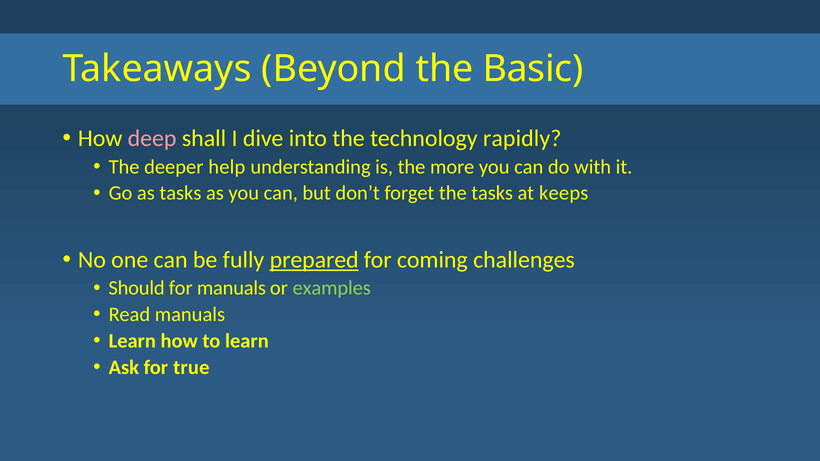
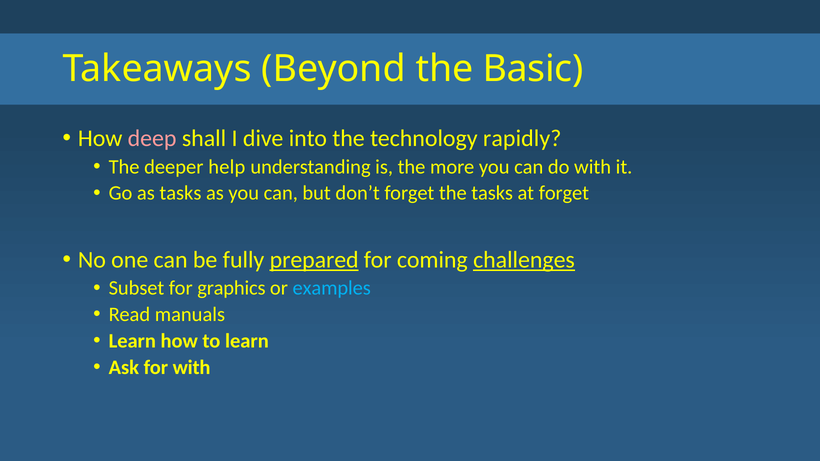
at keeps: keeps -> forget
challenges underline: none -> present
Should: Should -> Subset
for manuals: manuals -> graphics
examples colour: light green -> light blue
for true: true -> with
